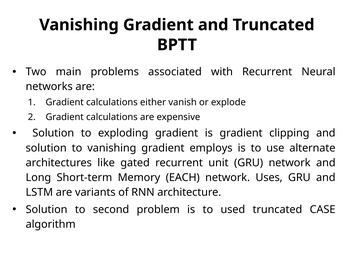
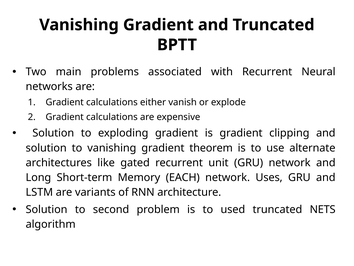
employs: employs -> theorem
CASE: CASE -> NETS
